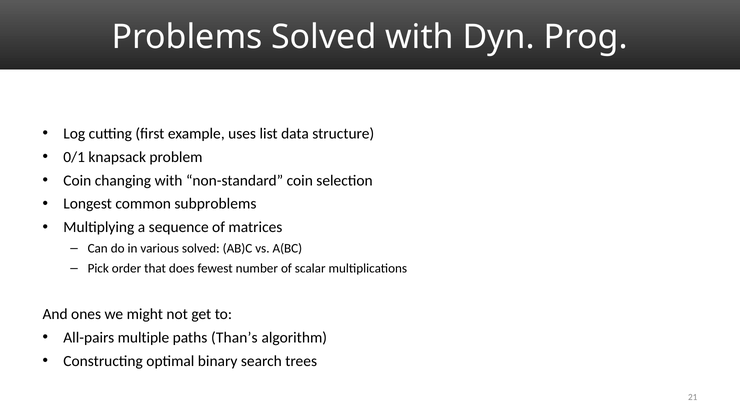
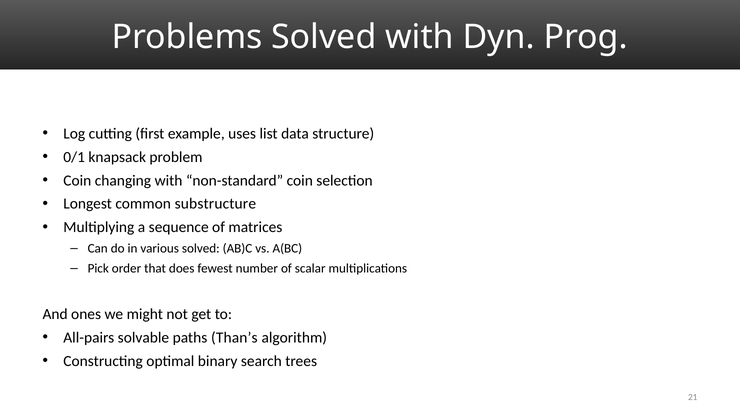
subproblems: subproblems -> substructure
multiple: multiple -> solvable
